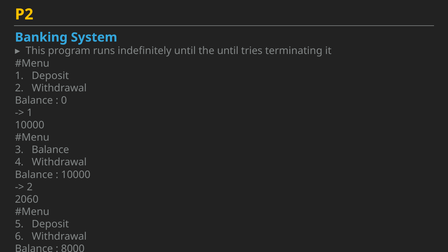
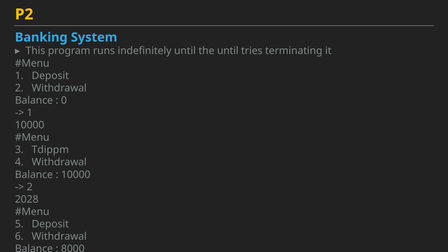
Balance at (50, 150): Balance -> Tdippm
2060: 2060 -> 2028
